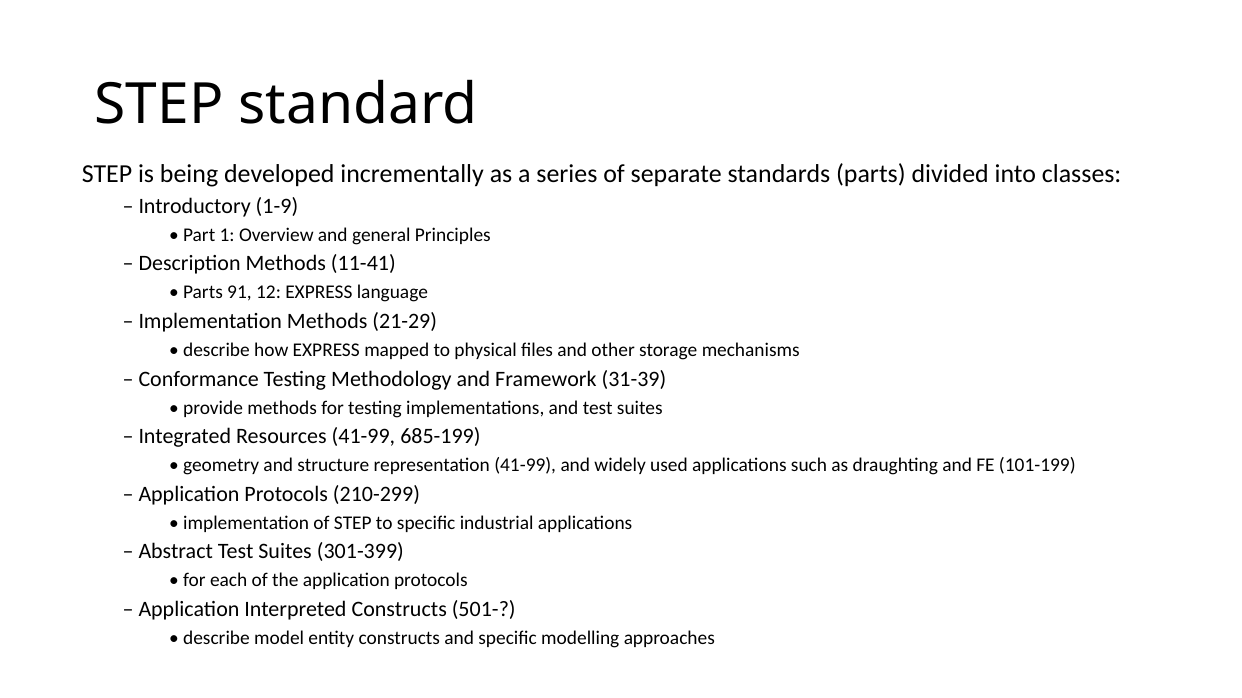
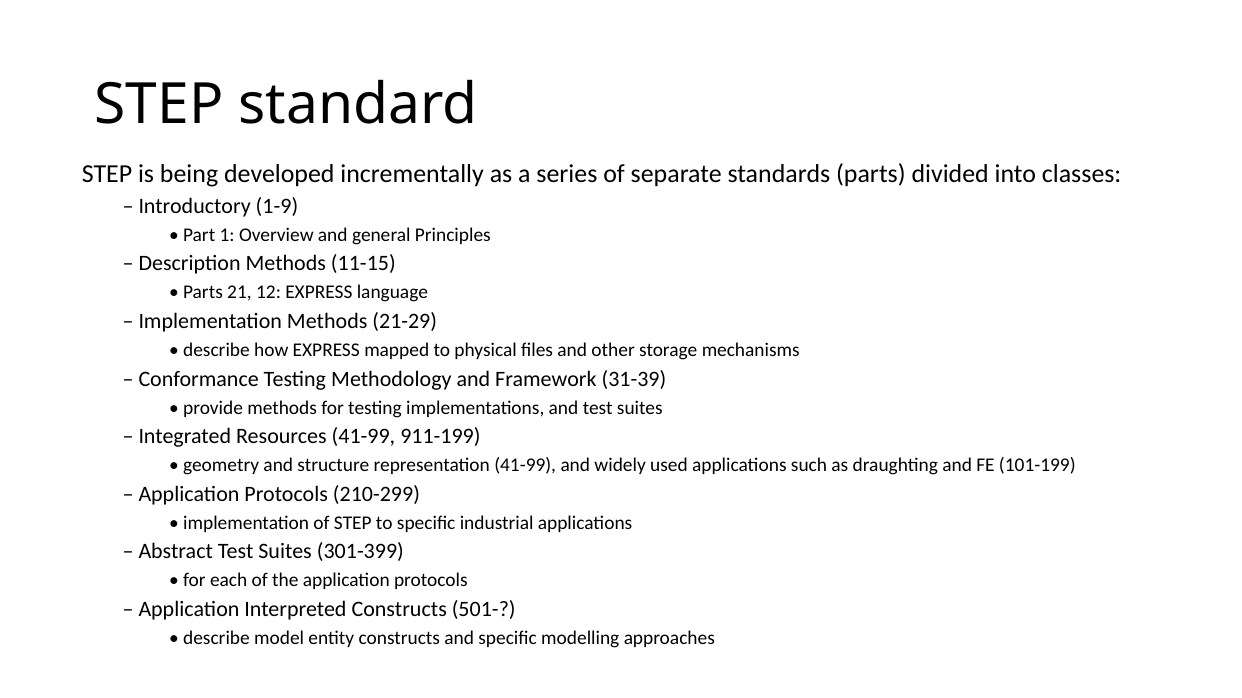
11-41: 11-41 -> 11-15
91: 91 -> 21
685-199: 685-199 -> 911-199
